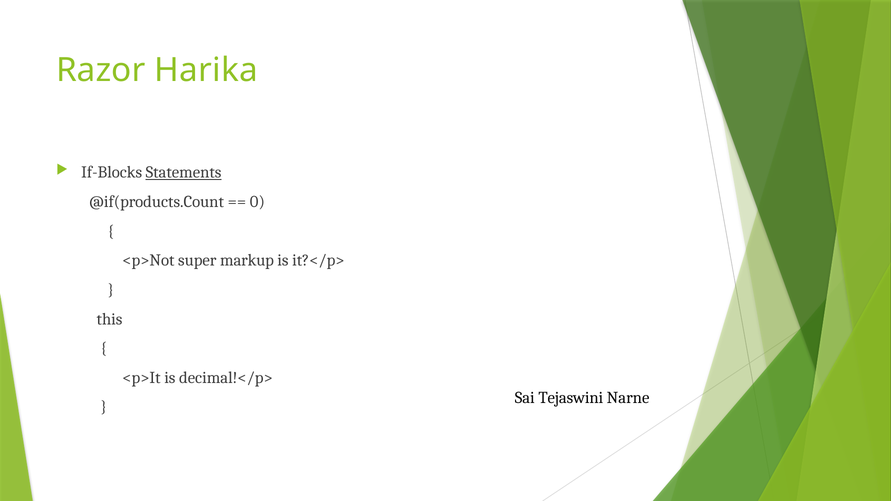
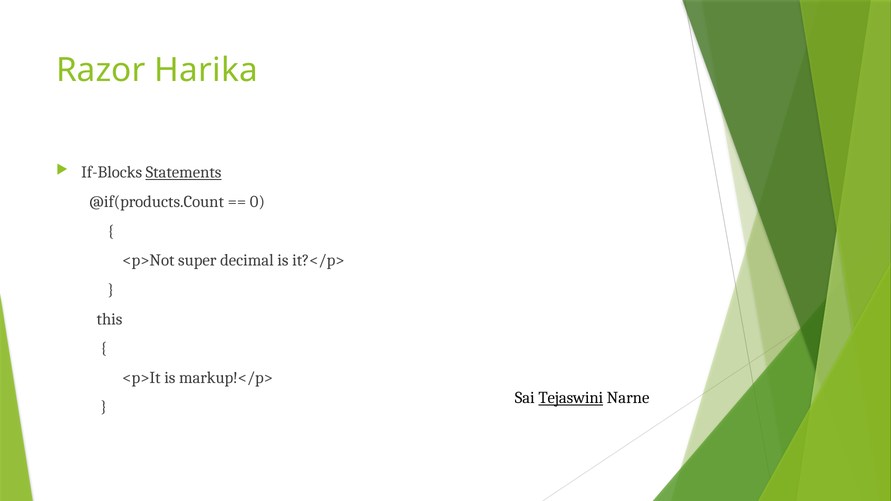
markup: markup -> decimal
decimal!</p>: decimal!</p> -> markup!</p>
Tejaswini underline: none -> present
